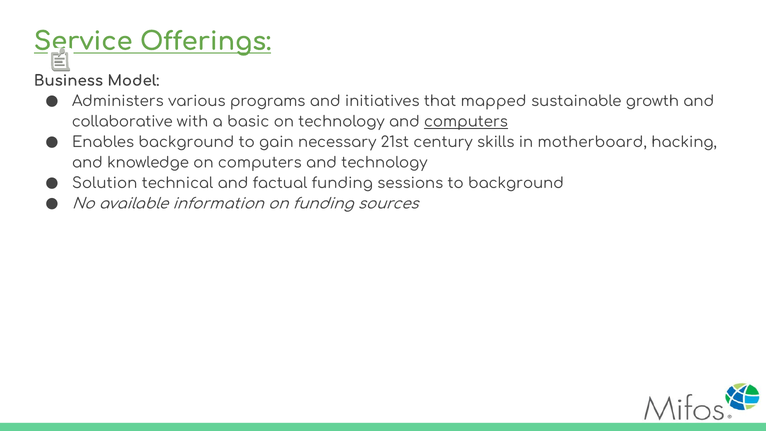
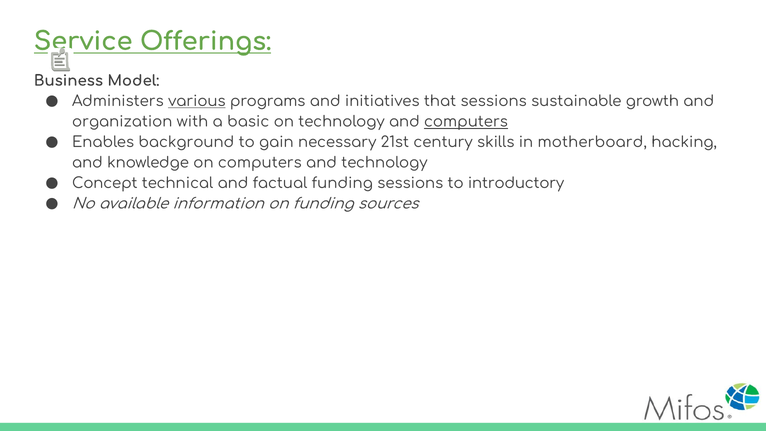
various underline: none -> present
that mapped: mapped -> sessions
collaborative: collaborative -> organization
Solution: Solution -> Concept
to background: background -> introductory
